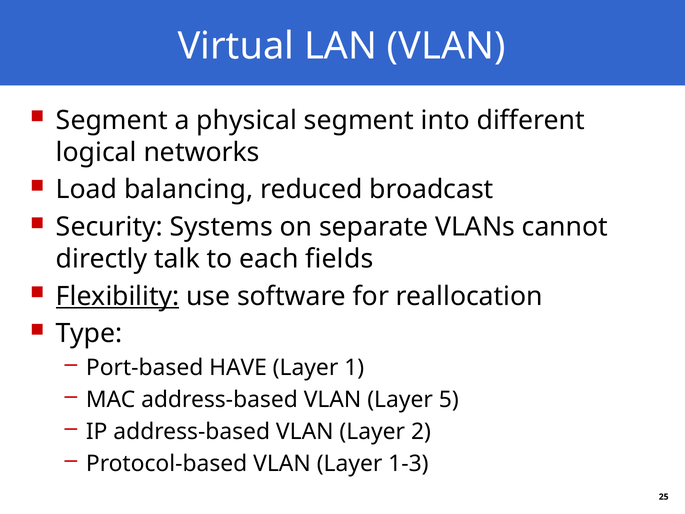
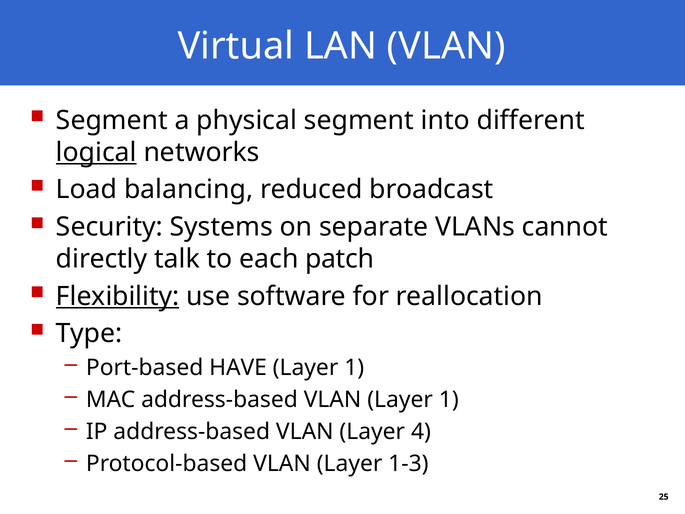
logical underline: none -> present
fields: fields -> patch
VLAN Layer 5: 5 -> 1
2: 2 -> 4
